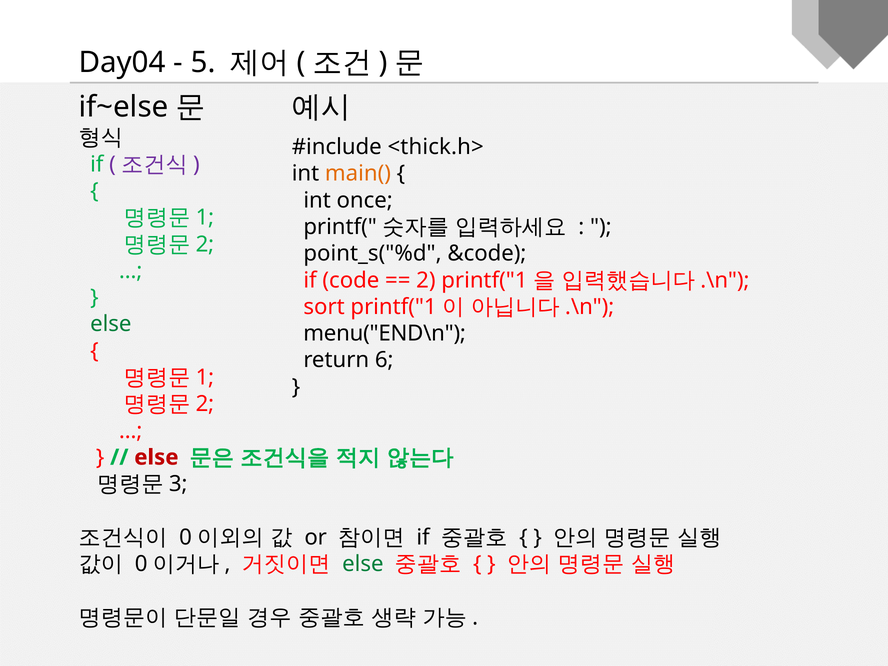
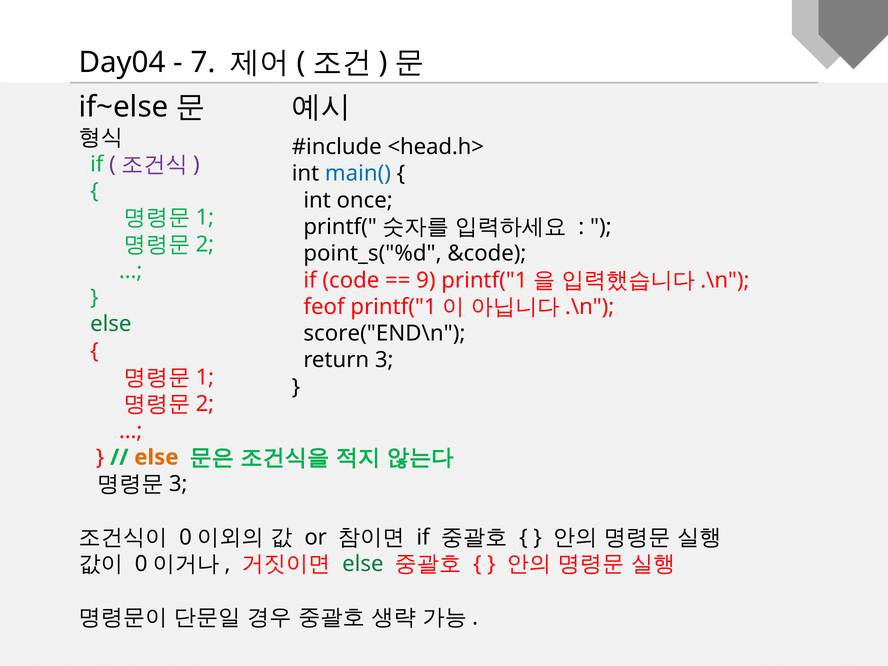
5: 5 -> 7
<thick.h>: <thick.h> -> <head.h>
main( colour: orange -> blue
2: 2 -> 9
sort: sort -> feof
menu("END\n: menu("END\n -> score("END\n
6: 6 -> 3
else at (156, 457) colour: red -> orange
